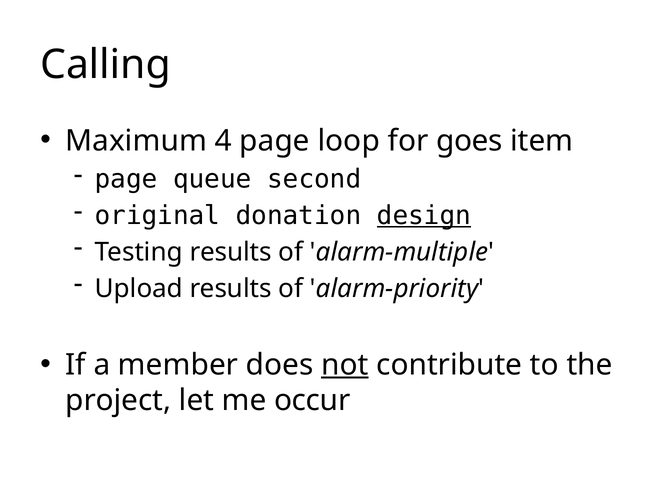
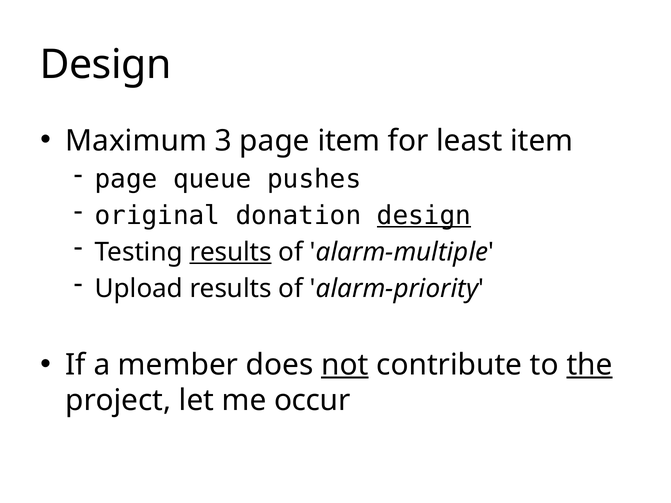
Calling at (105, 65): Calling -> Design
4: 4 -> 3
page loop: loop -> item
goes: goes -> least
second: second -> pushes
results at (231, 252) underline: none -> present
the underline: none -> present
